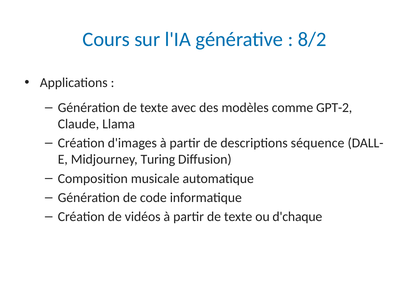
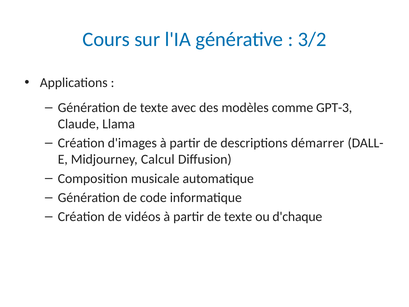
8/2: 8/2 -> 3/2
GPT-2: GPT-2 -> GPT-3
séquence: séquence -> démarrer
Turing: Turing -> Calcul
